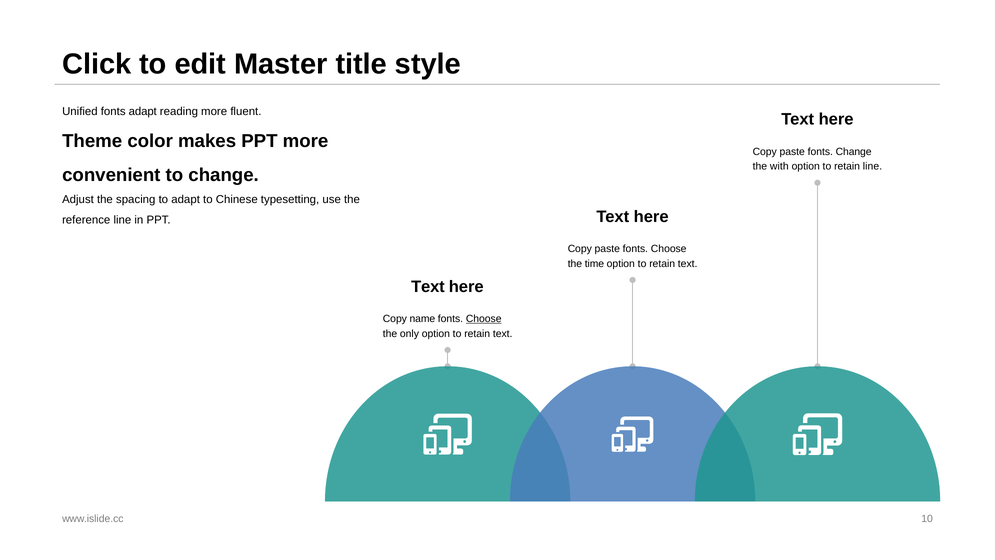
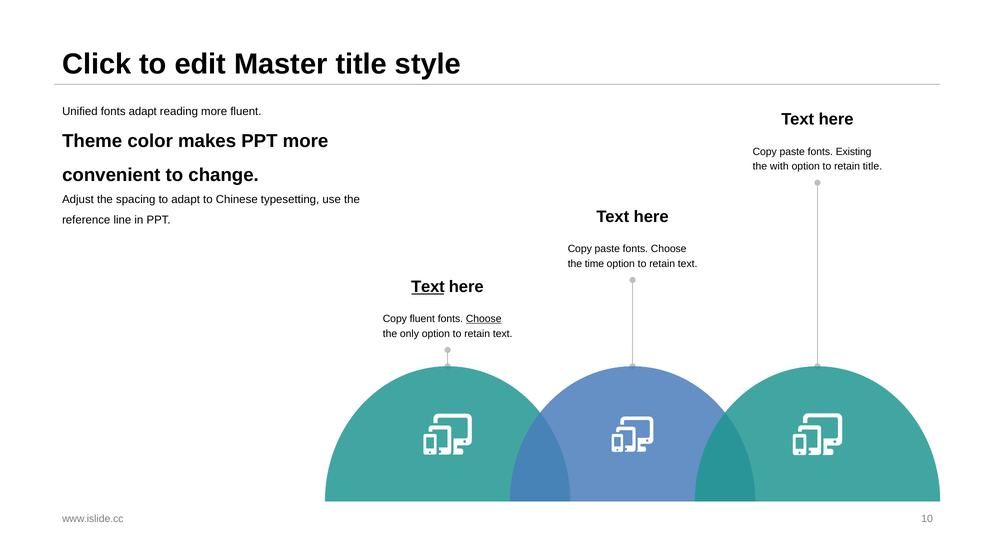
fonts Change: Change -> Existing
retain line: line -> title
Text at (428, 286) underline: none -> present
Copy name: name -> fluent
